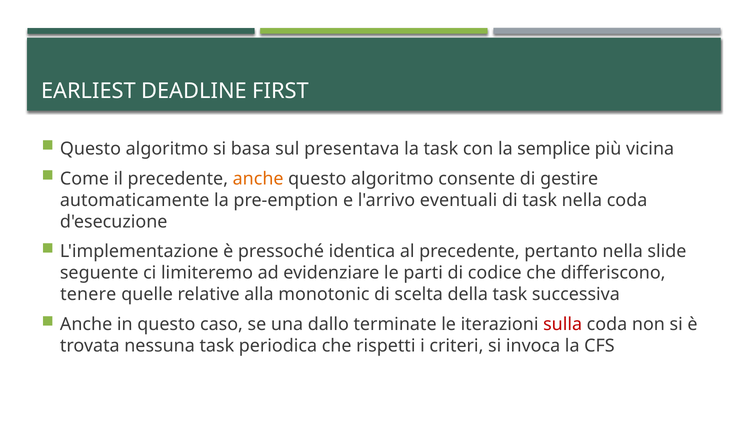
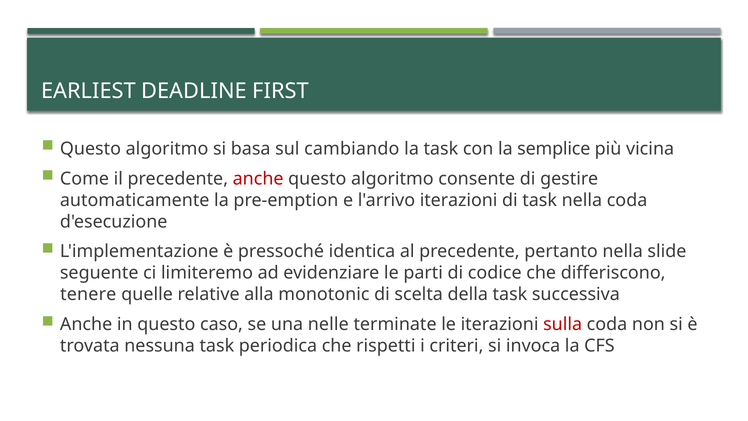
presentava: presentava -> cambiando
anche at (258, 178) colour: orange -> red
l'arrivo eventuali: eventuali -> iterazioni
dallo: dallo -> nelle
